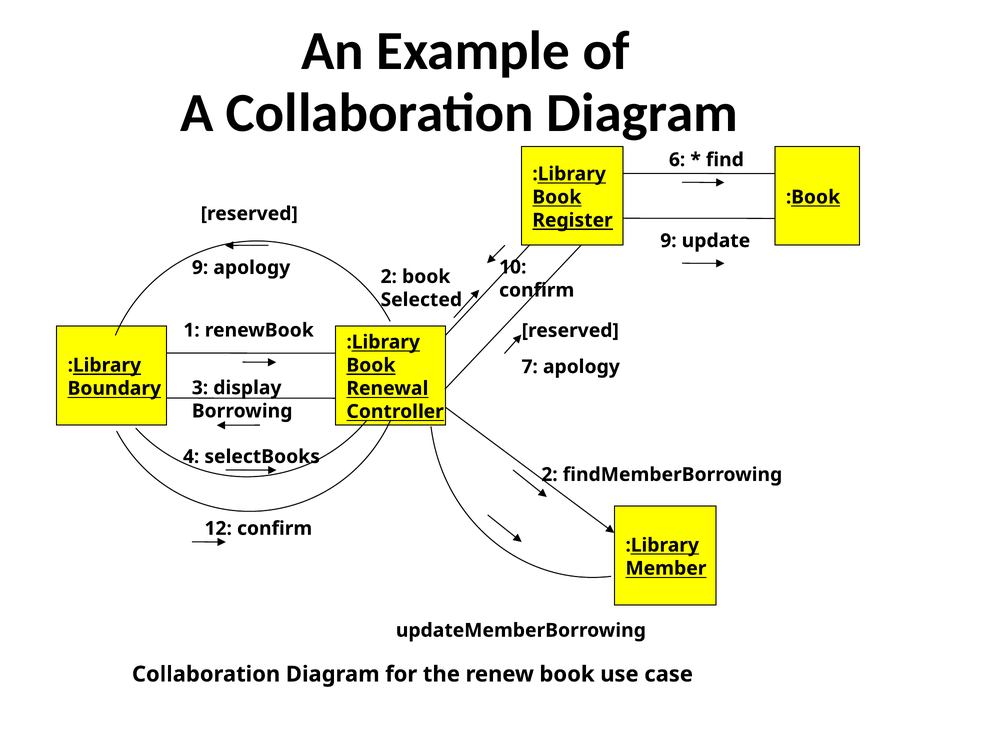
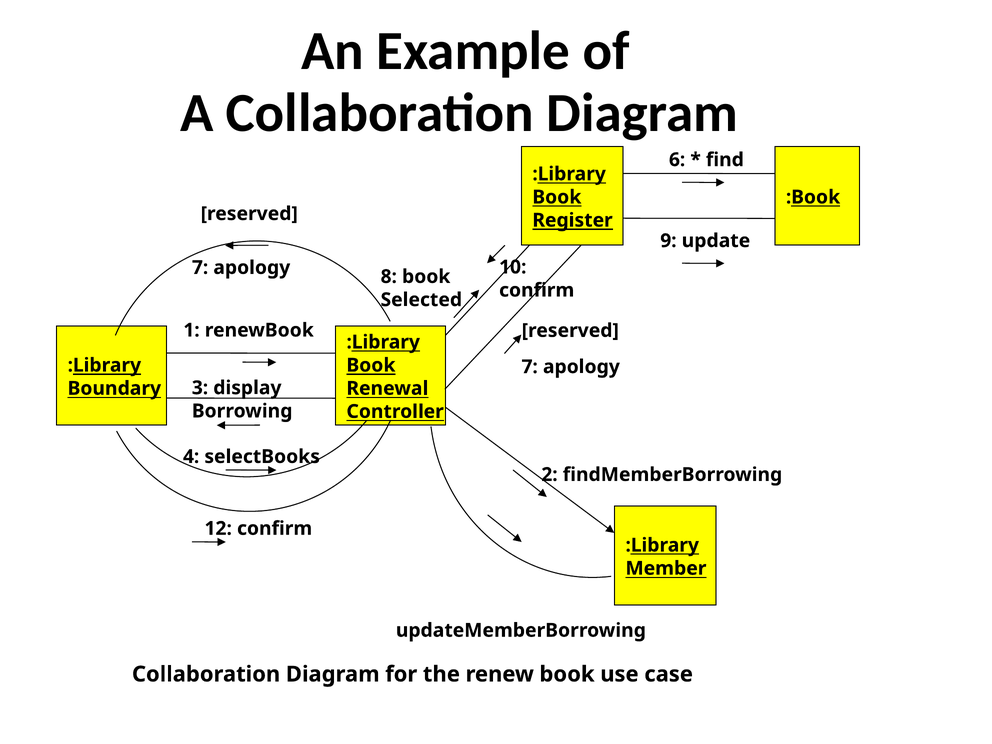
9 at (200, 268): 9 -> 7
2 at (389, 277): 2 -> 8
